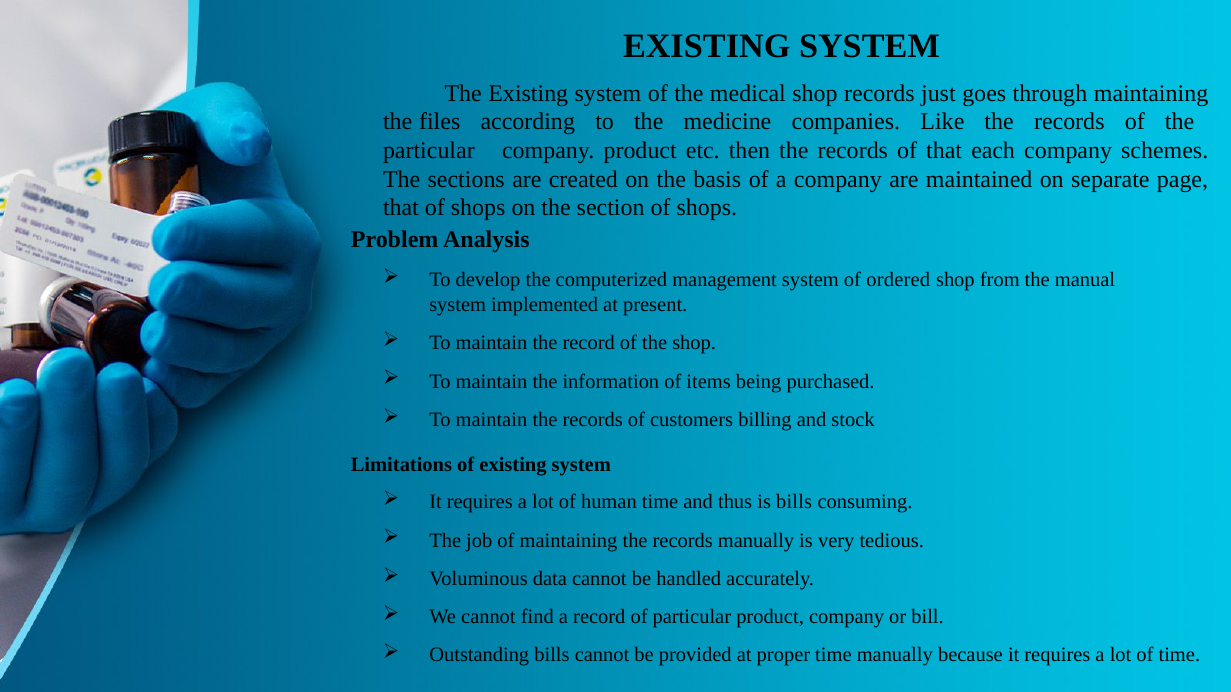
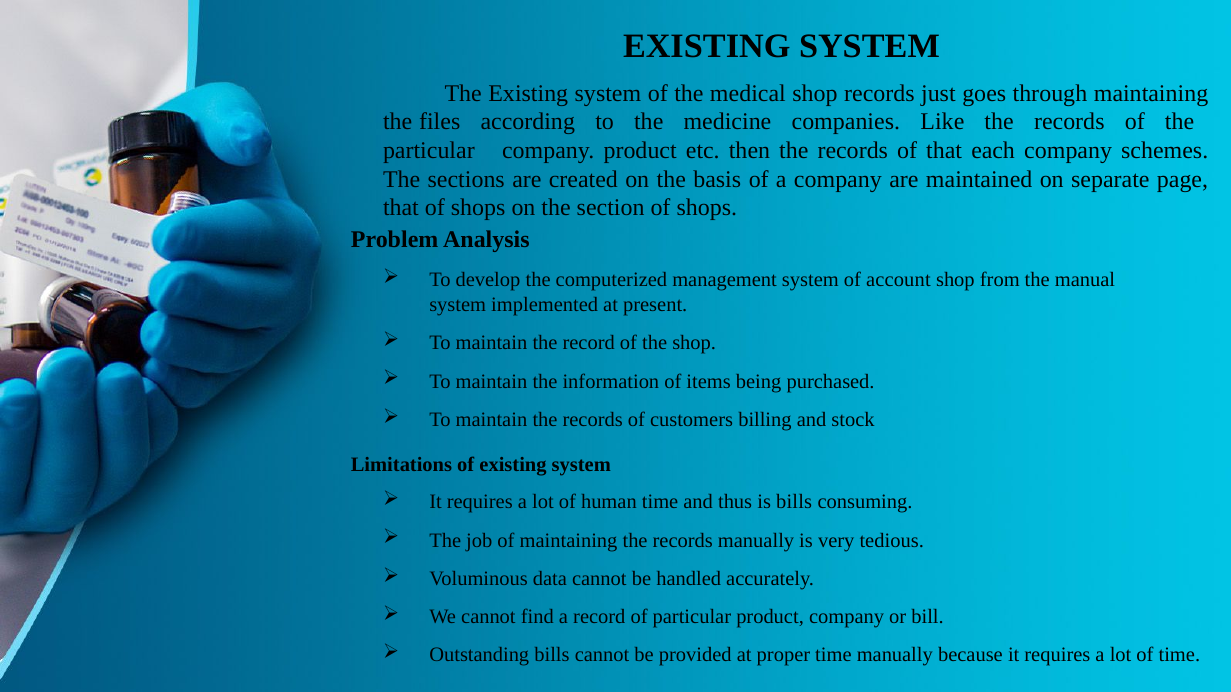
ordered: ordered -> account
